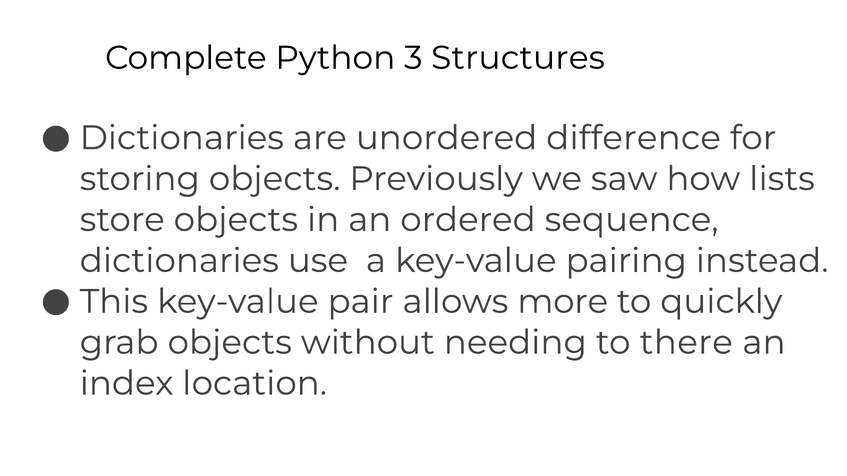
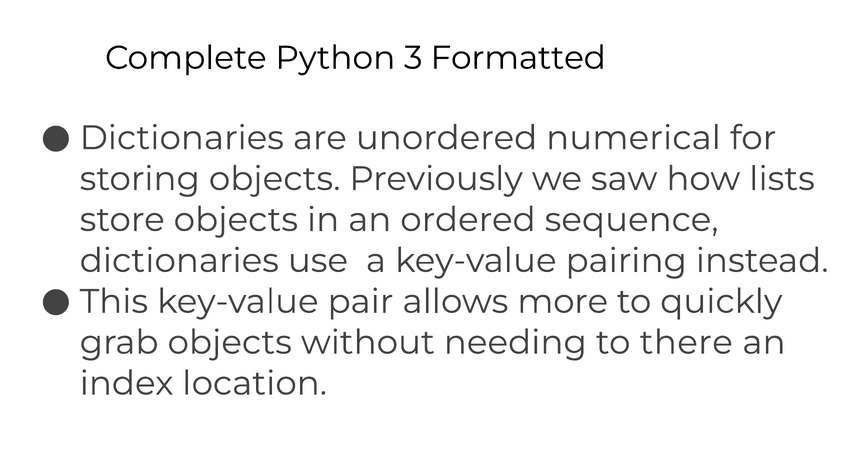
Structures: Structures -> Formatted
difference: difference -> numerical
